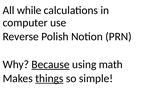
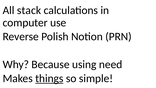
while: while -> stack
Because underline: present -> none
math: math -> need
